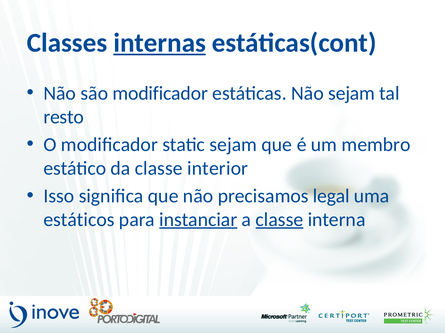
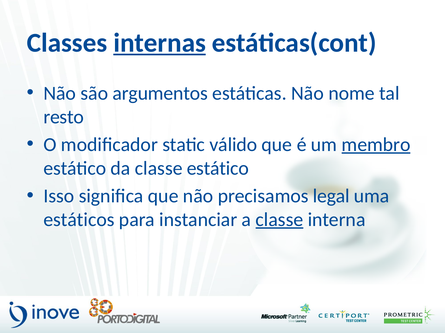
são modificador: modificador -> argumentos
Não sejam: sejam -> nome
static sejam: sejam -> válido
membro underline: none -> present
classe interior: interior -> estático
instanciar underline: present -> none
